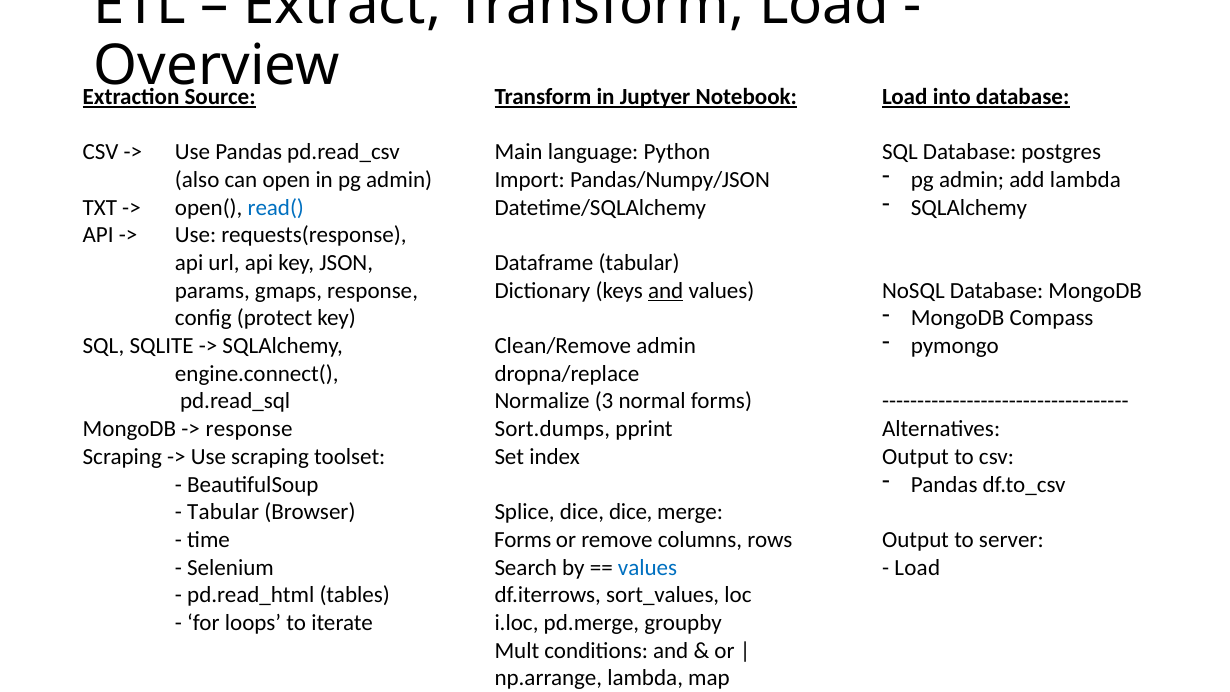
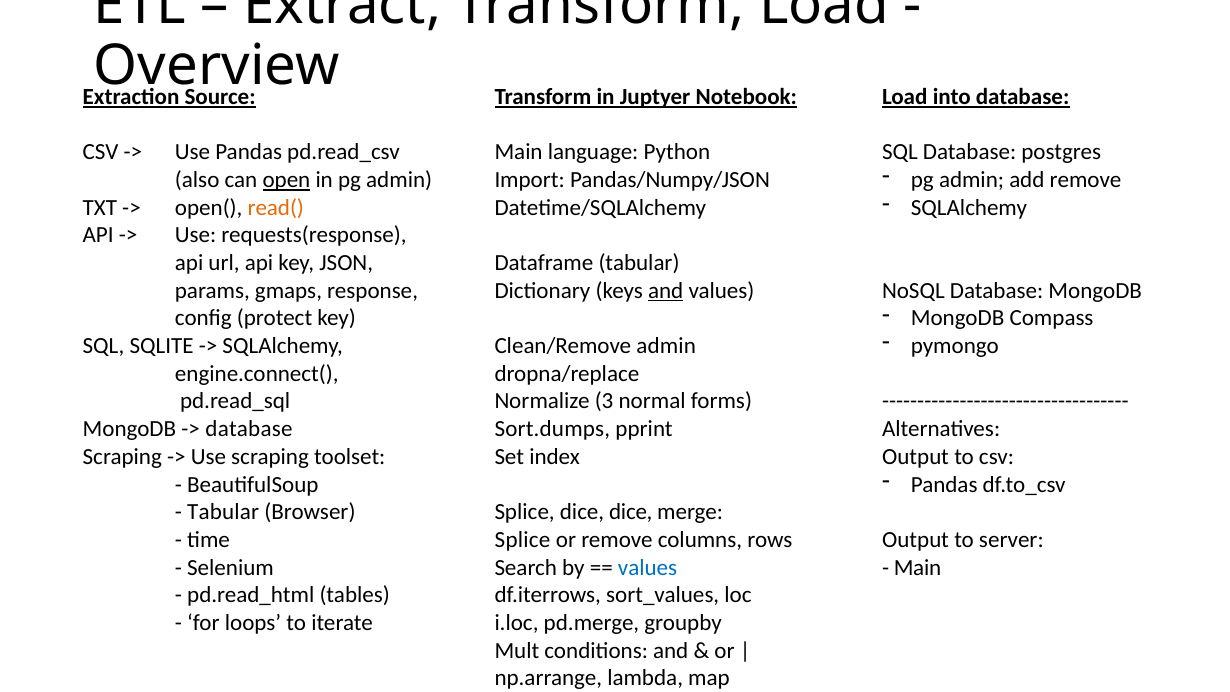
add lambda: lambda -> remove
open underline: none -> present
read( colour: blue -> orange
response at (249, 429): response -> database
Forms at (523, 540): Forms -> Splice
Load at (917, 567): Load -> Main
